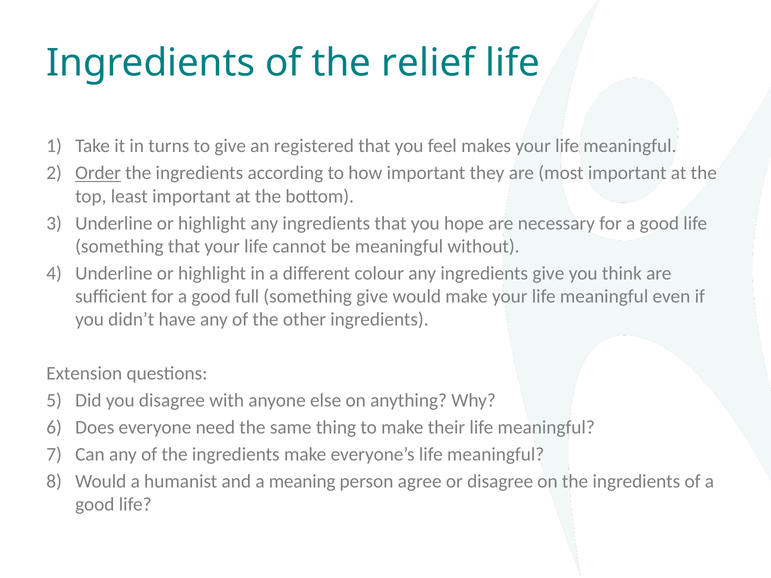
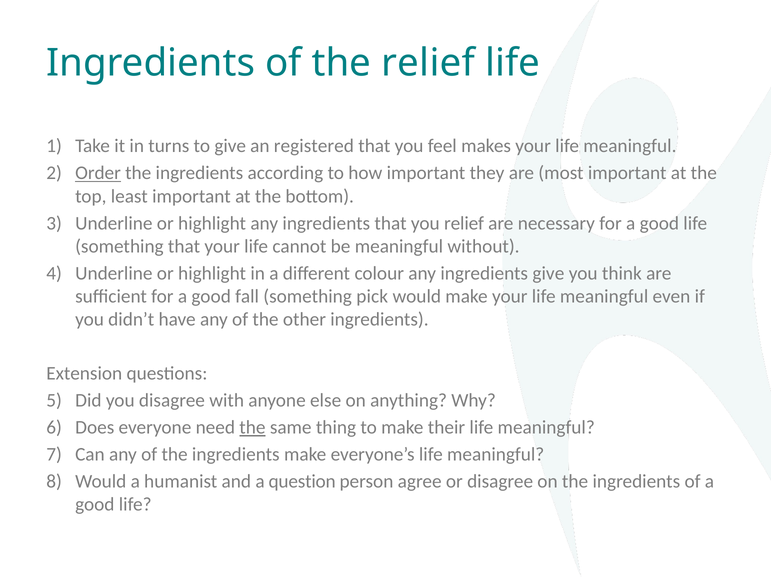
you hope: hope -> relief
full: full -> fall
something give: give -> pick
the at (252, 428) underline: none -> present
meaning: meaning -> question
